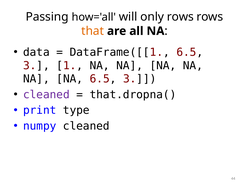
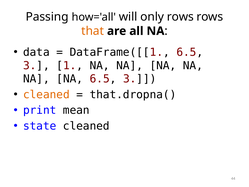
cleaned at (46, 94) colour: purple -> orange
type: type -> mean
numpy: numpy -> state
